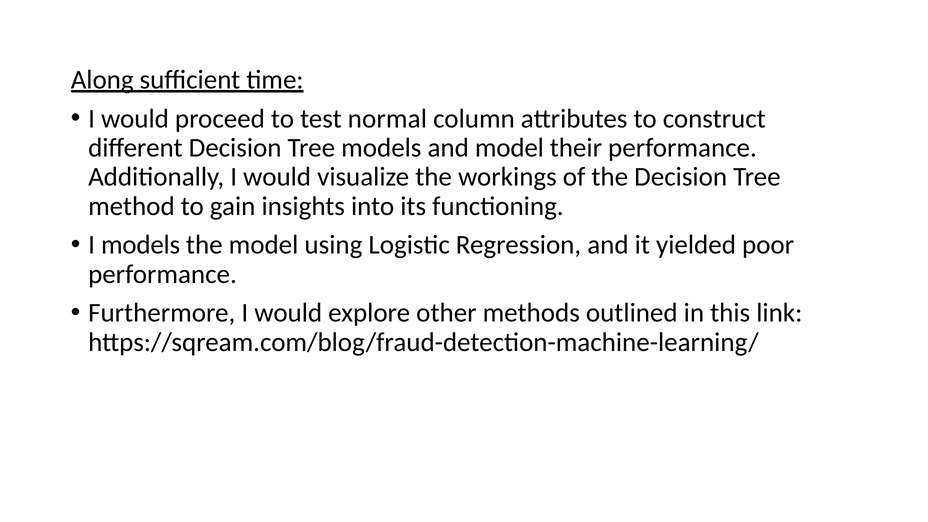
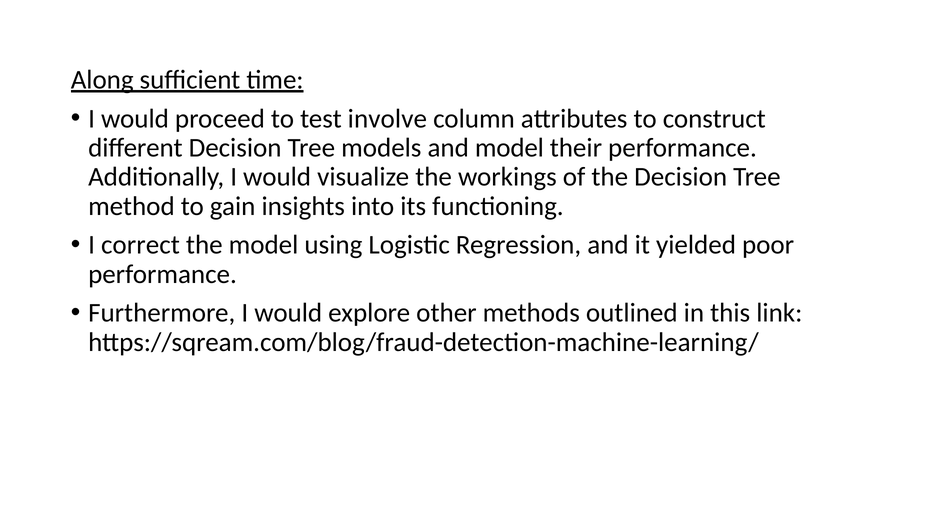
normal: normal -> involve
I models: models -> correct
